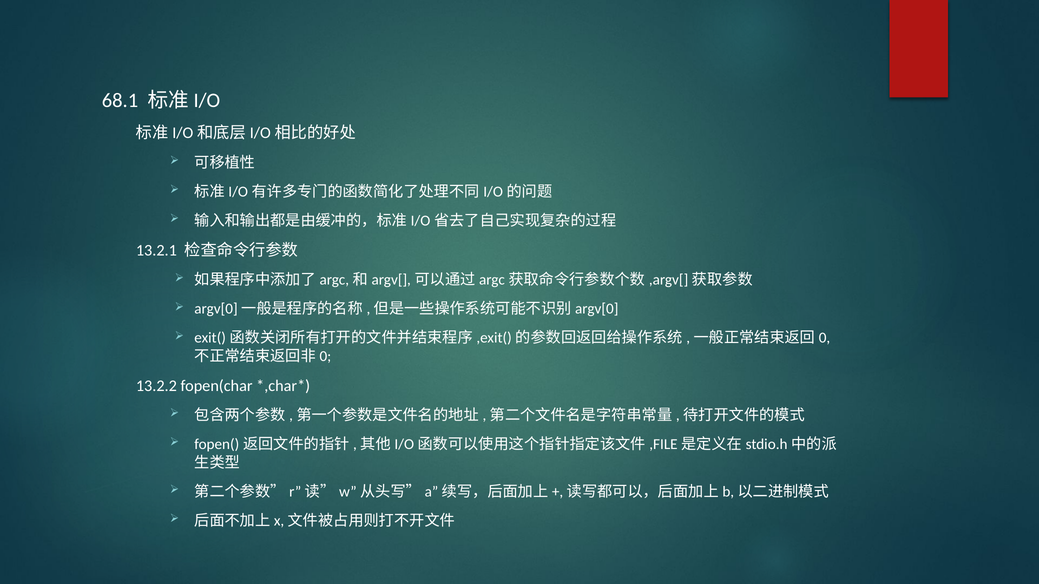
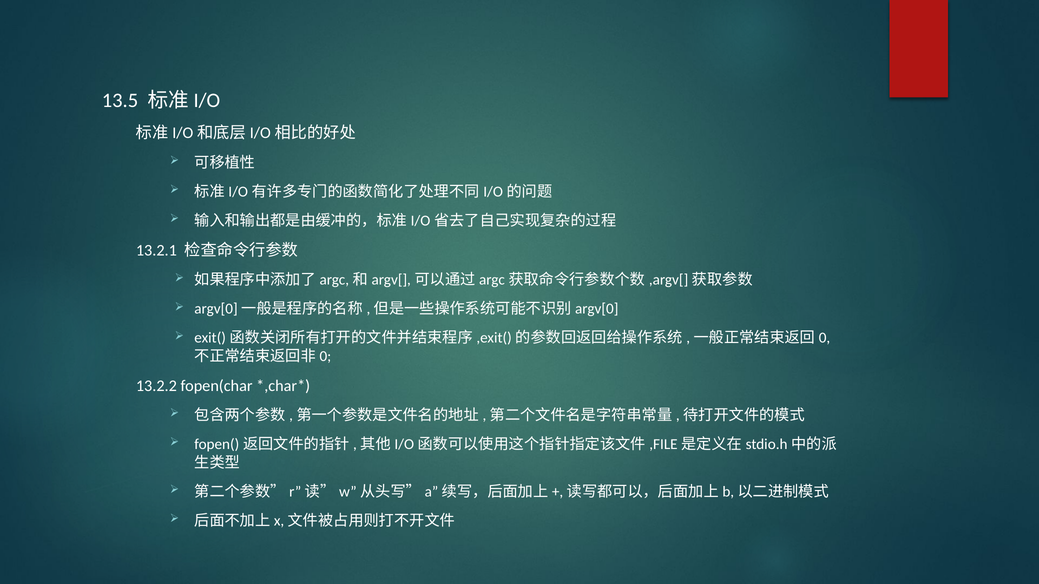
68.1: 68.1 -> 13.5
